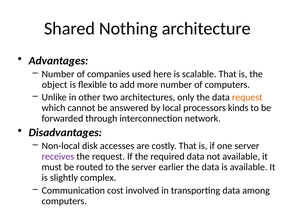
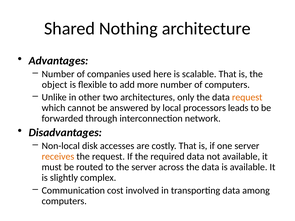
kinds: kinds -> leads
receives colour: purple -> orange
earlier: earlier -> across
